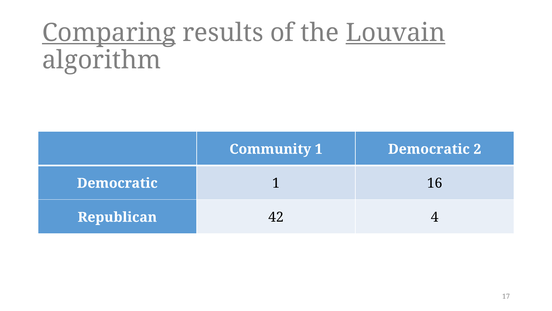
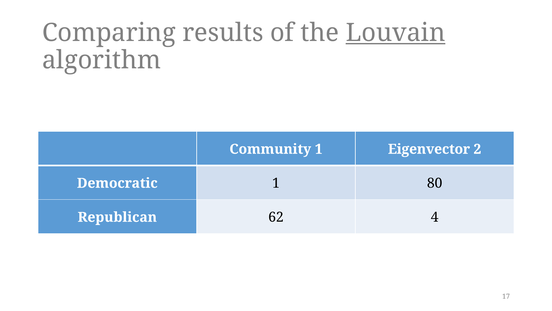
Comparing underline: present -> none
1 Democratic: Democratic -> Eigenvector
16: 16 -> 80
42: 42 -> 62
